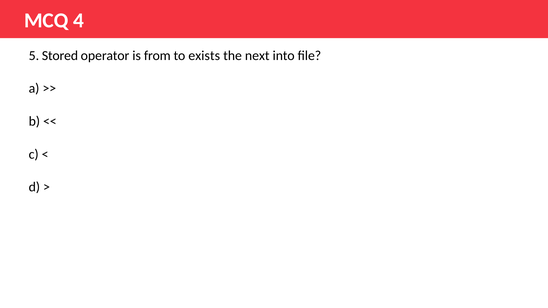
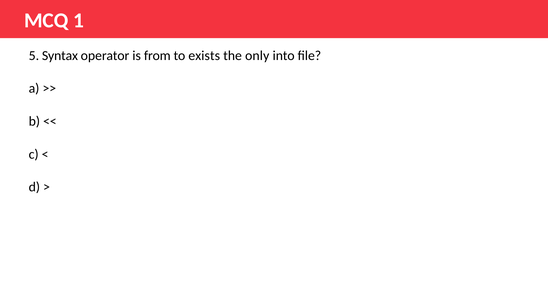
4: 4 -> 1
Stored: Stored -> Syntax
next: next -> only
